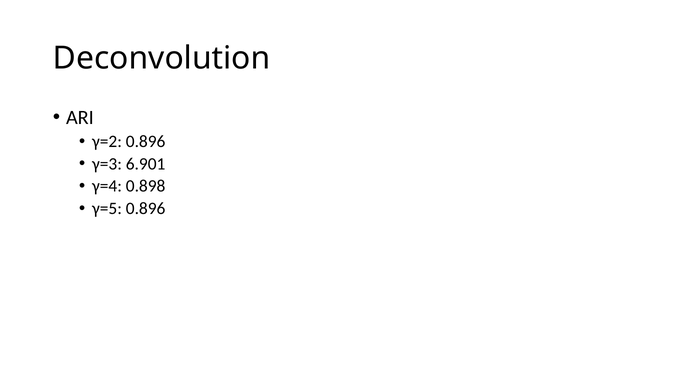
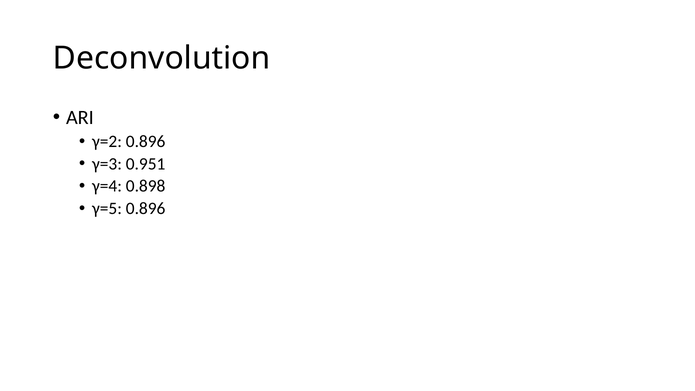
6.901: 6.901 -> 0.951
